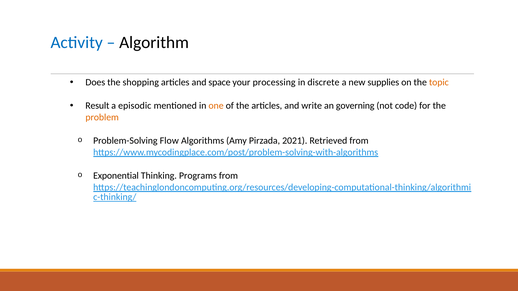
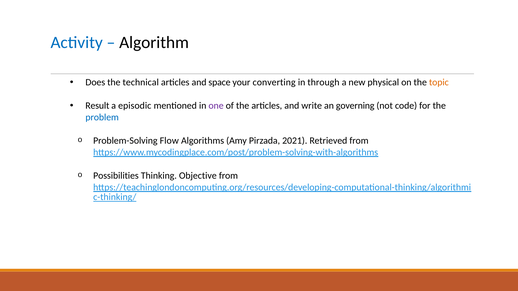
shopping: shopping -> technical
processing: processing -> converting
discrete: discrete -> through
supplies: supplies -> physical
one colour: orange -> purple
problem colour: orange -> blue
Exponential: Exponential -> Possibilities
Programs: Programs -> Objective
